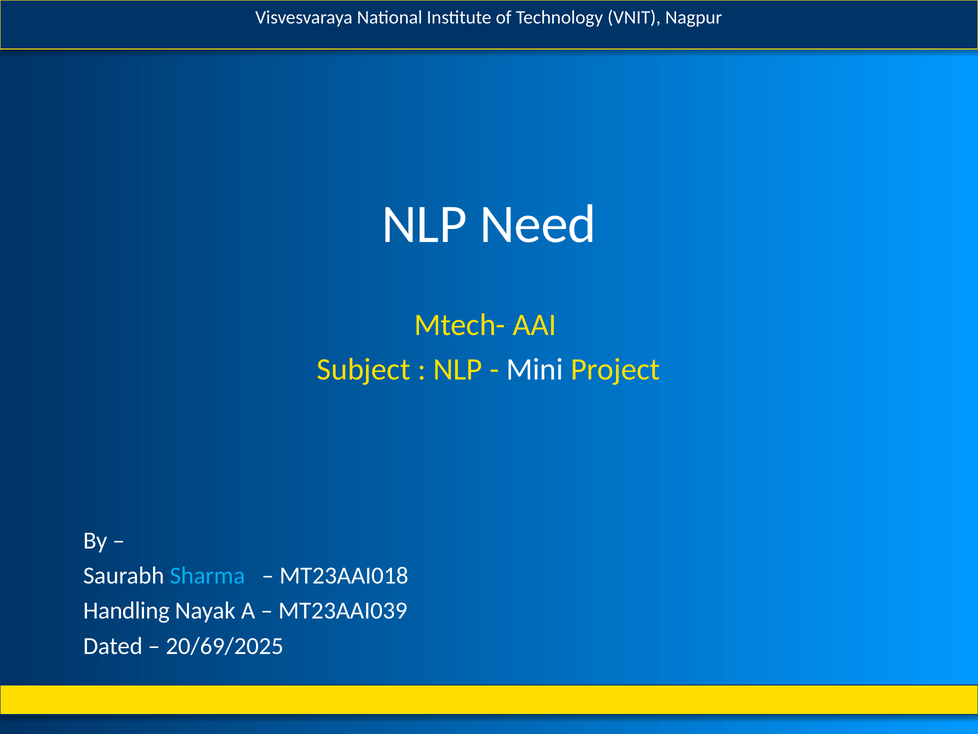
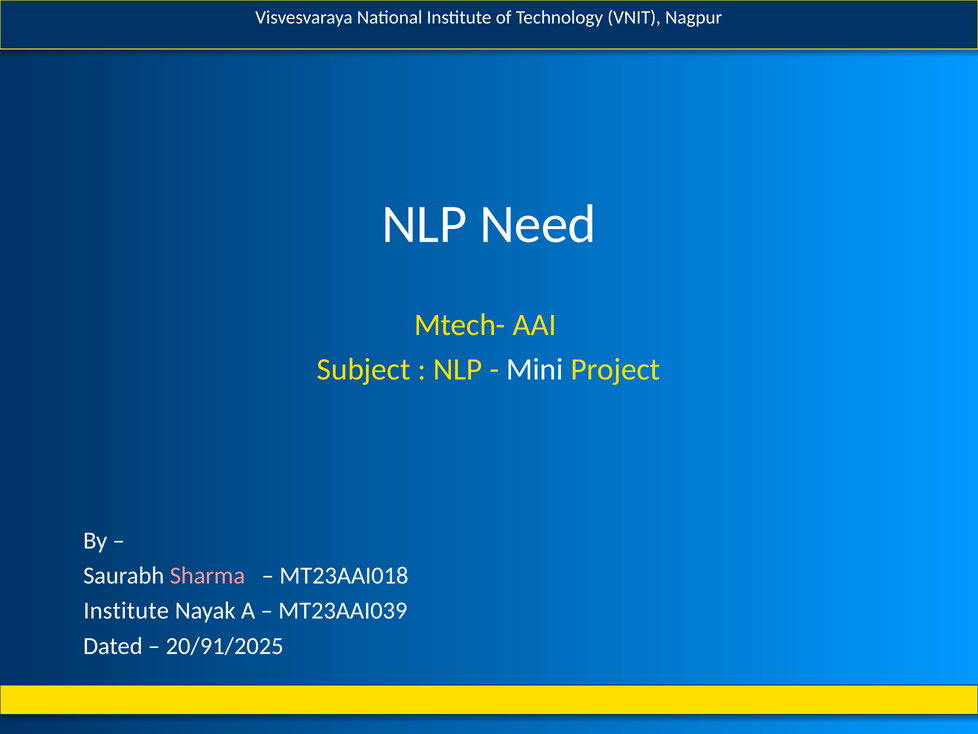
Sharma colour: light blue -> pink
Handling at (126, 610): Handling -> Institute
20/69/2025: 20/69/2025 -> 20/91/2025
